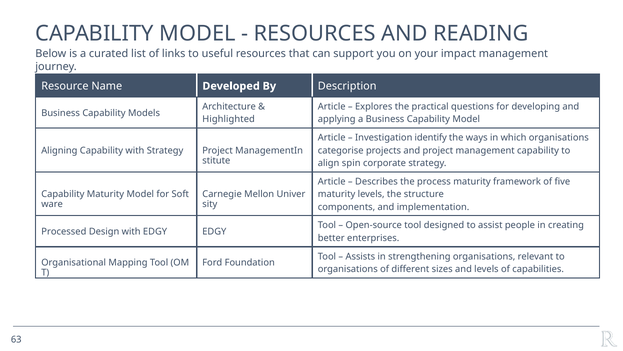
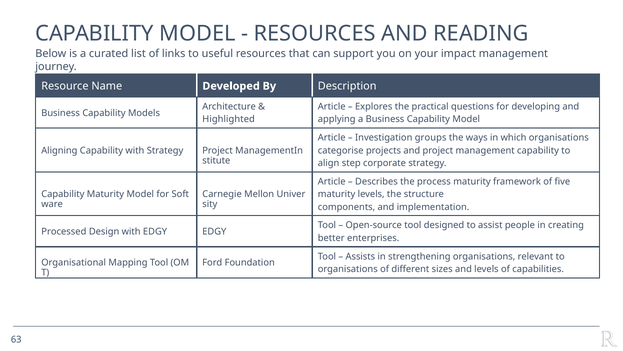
identify: identify -> groups
spin: spin -> step
